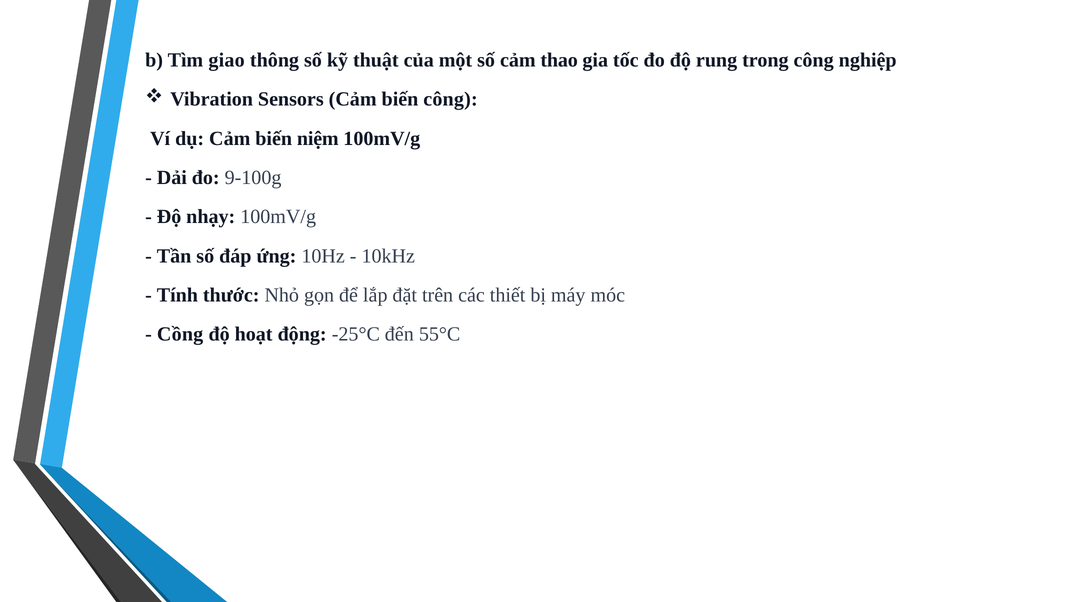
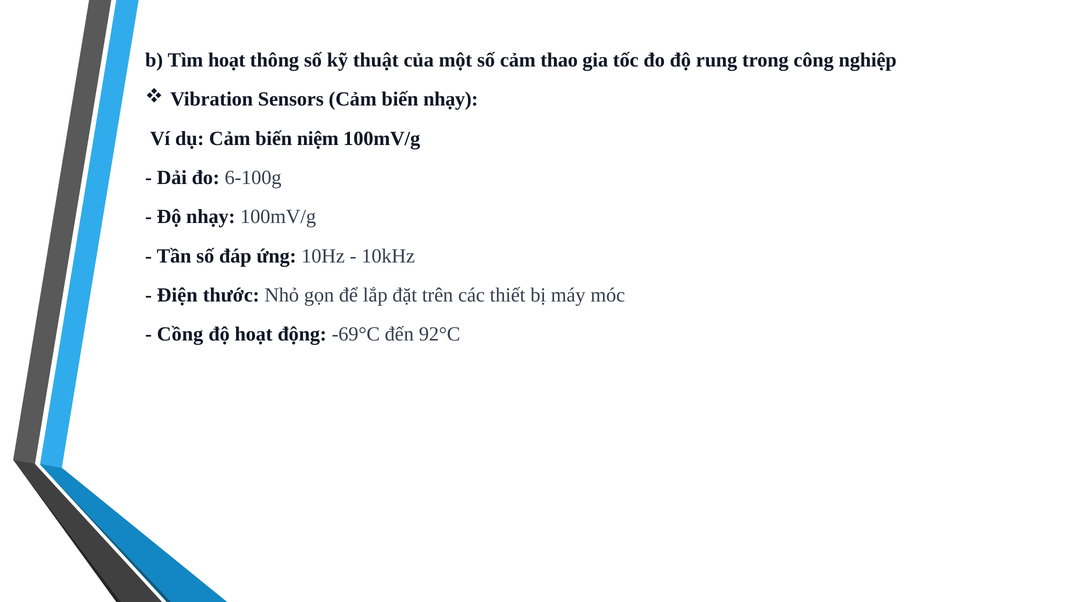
Tìm giao: giao -> hoạt
biến công: công -> nhạy
9-100g: 9-100g -> 6-100g
Tính: Tính -> Điện
-25°C: -25°C -> -69°C
55°C: 55°C -> 92°C
